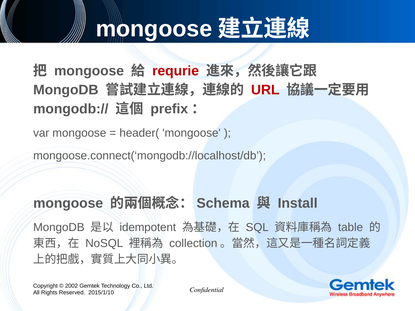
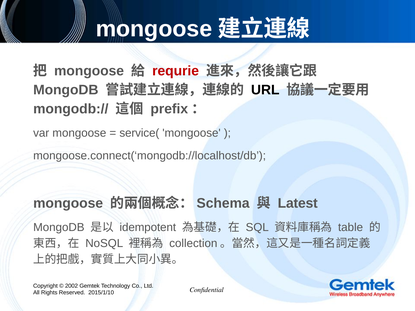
URL colour: red -> black
header(: header( -> service(
Install: Install -> Latest
